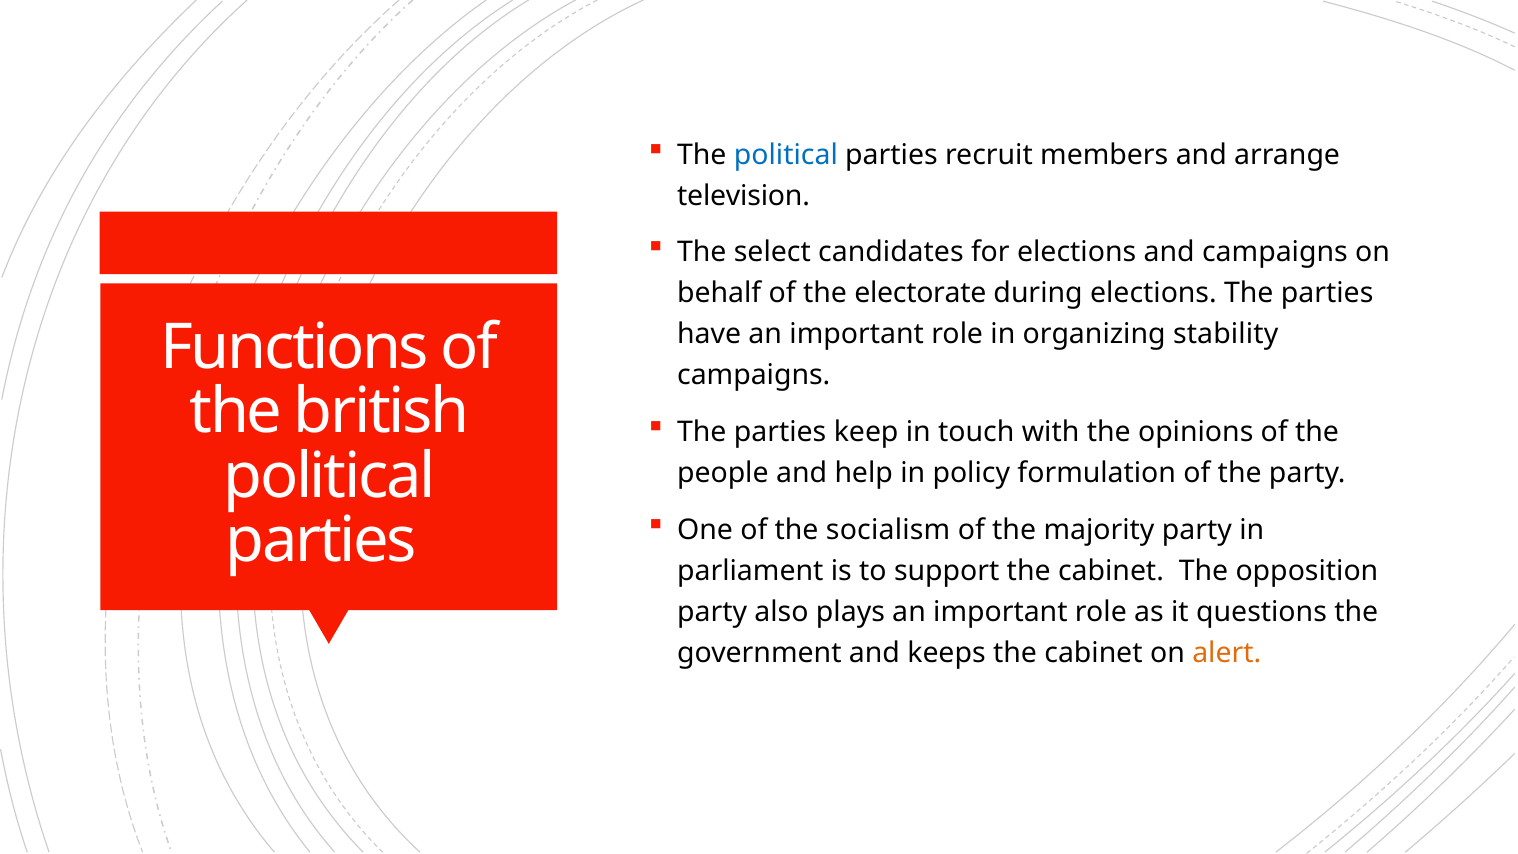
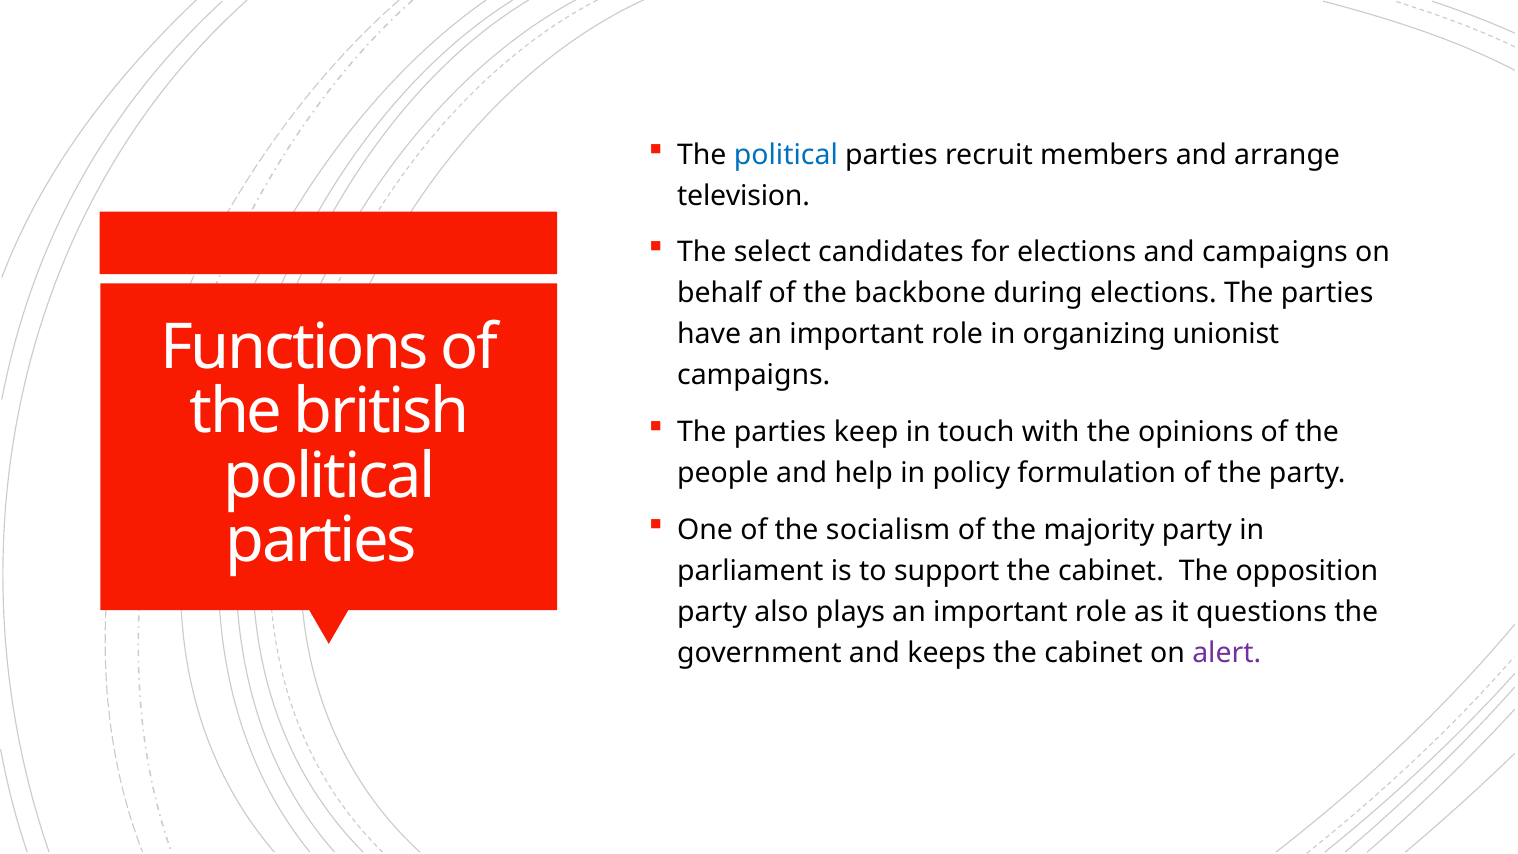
electorate: electorate -> backbone
stability: stability -> unionist
alert colour: orange -> purple
